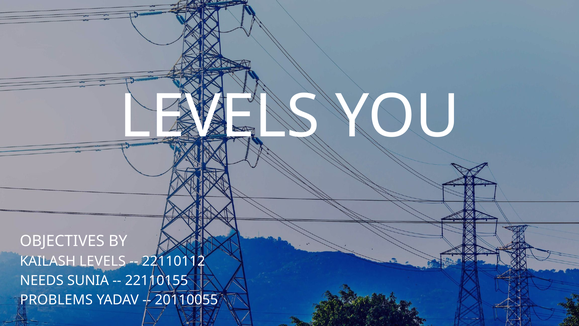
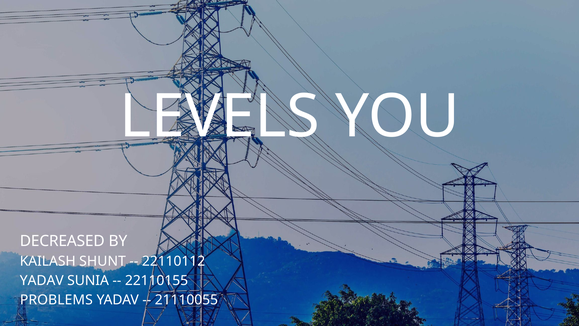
OBJECTIVES: OBJECTIVES -> DECREASED
KAILASH LEVELS: LEVELS -> SHUNT
NEEDS at (42, 280): NEEDS -> YADAV
20110055: 20110055 -> 21110055
